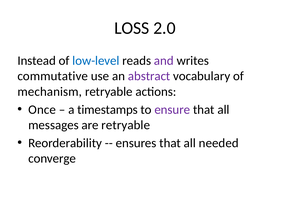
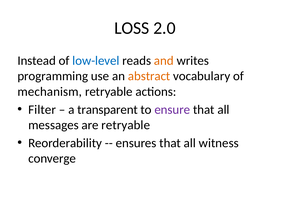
and colour: purple -> orange
commutative: commutative -> programming
abstract colour: purple -> orange
Once: Once -> Filter
timestamps: timestamps -> transparent
needed: needed -> witness
